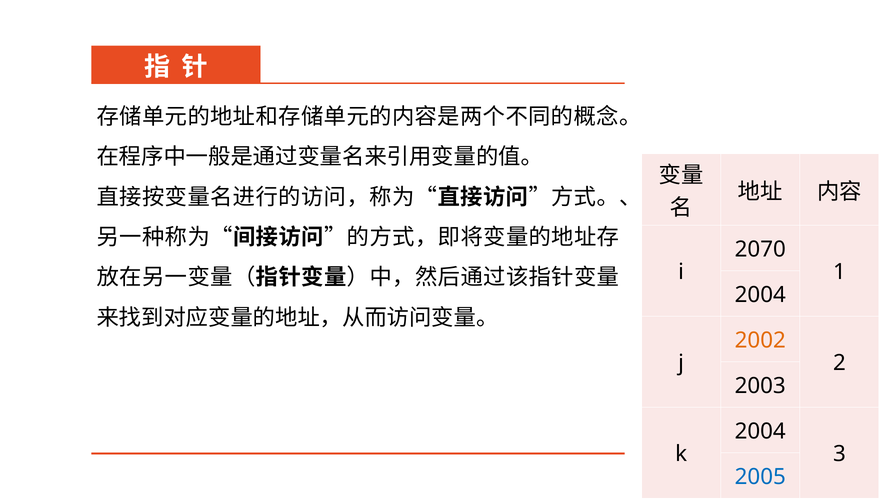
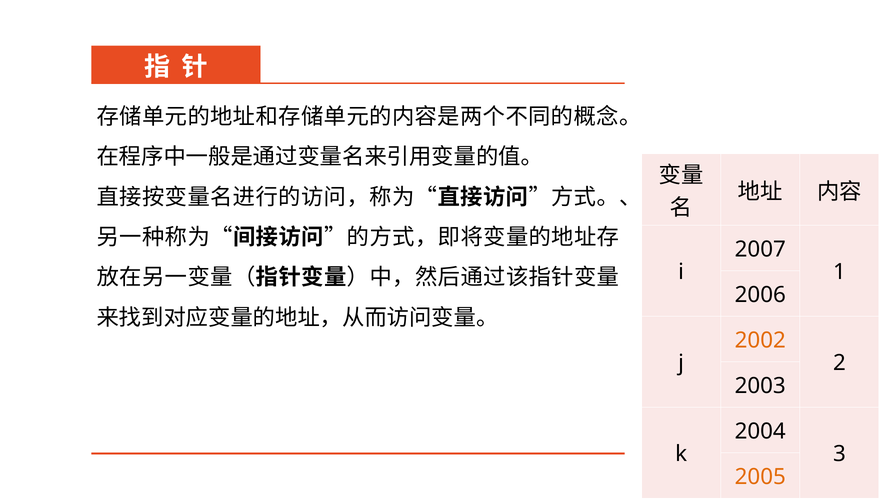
2070: 2070 -> 2007
2004 at (760, 295): 2004 -> 2006
2005 colour: blue -> orange
